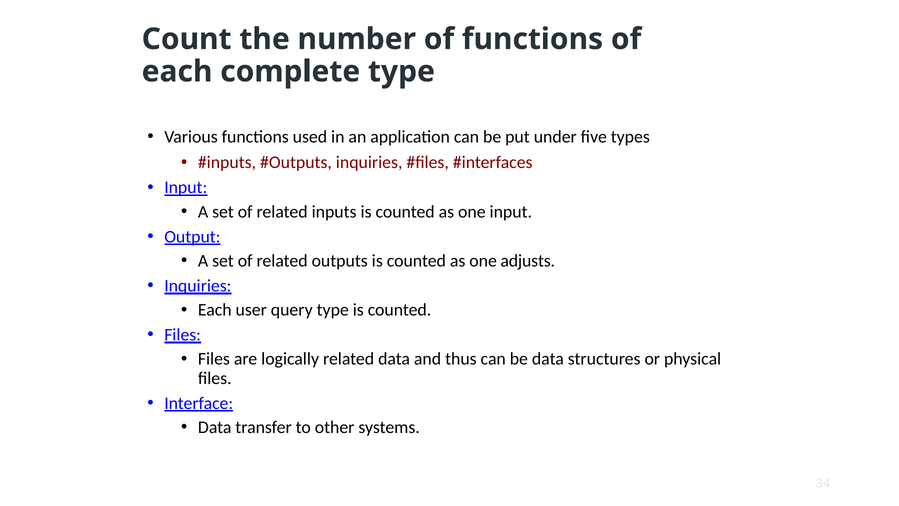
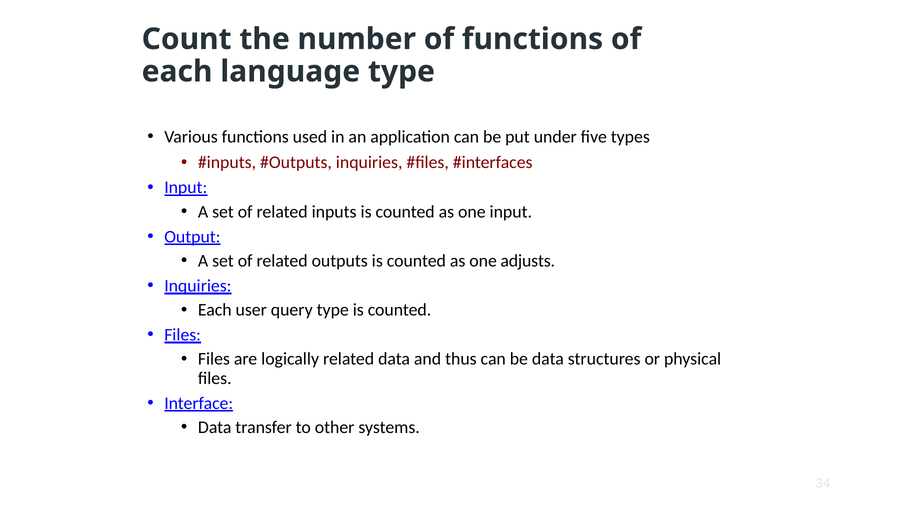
complete: complete -> language
